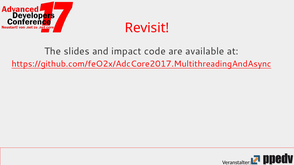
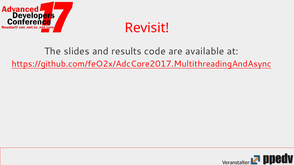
impact: impact -> results
